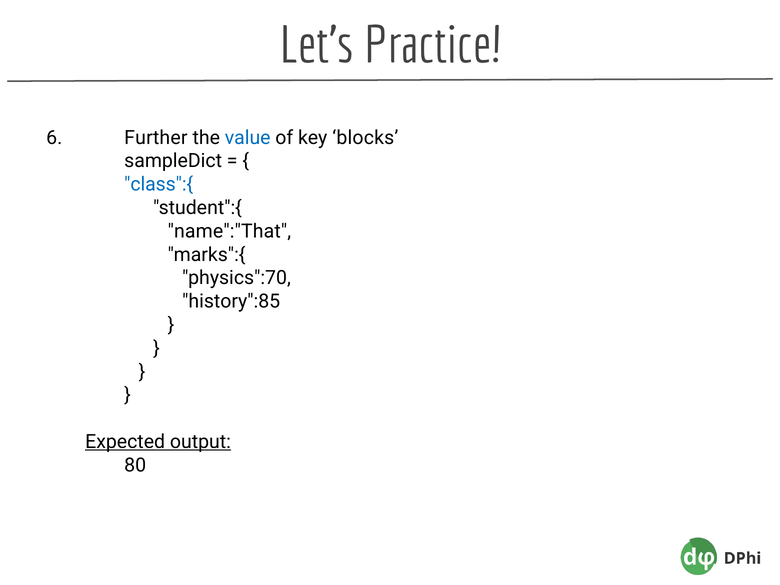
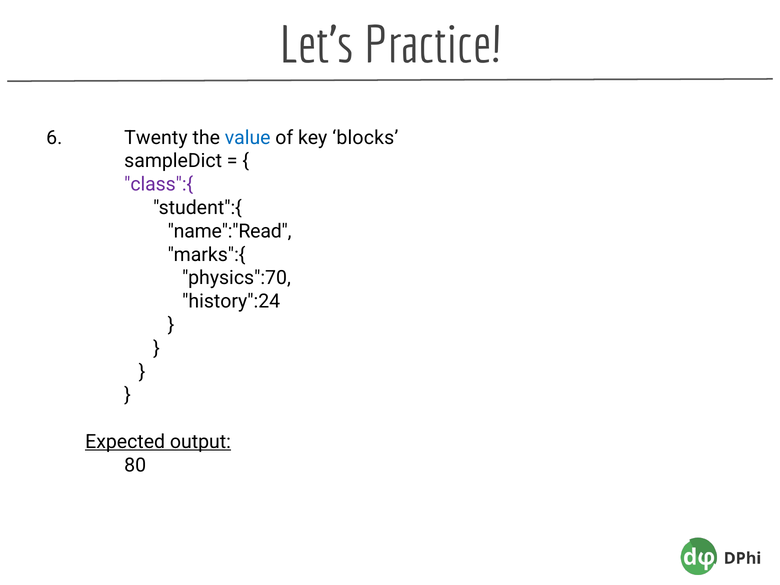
Further: Further -> Twenty
class":{ colour: blue -> purple
name":"That: name":"That -> name":"Read
history":85: history":85 -> history":24
